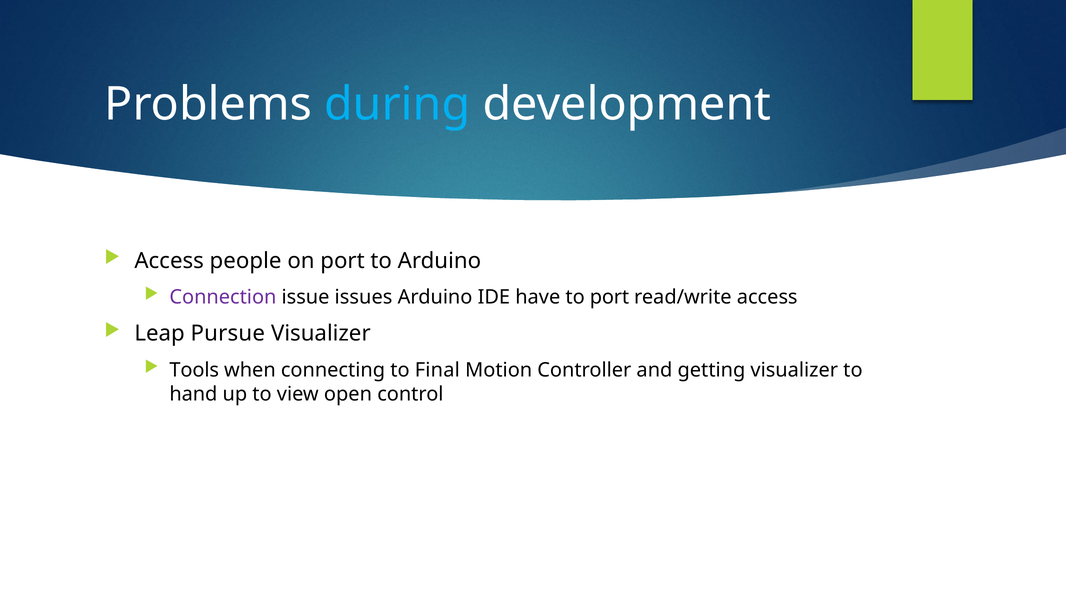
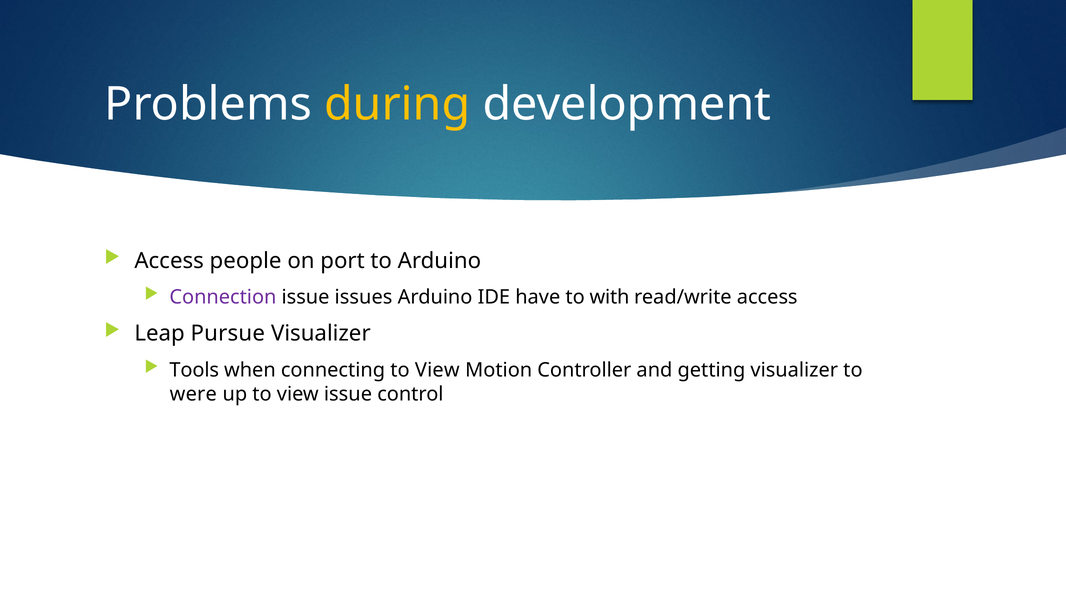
during colour: light blue -> yellow
to port: port -> with
connecting to Final: Final -> View
hand: hand -> were
view open: open -> issue
